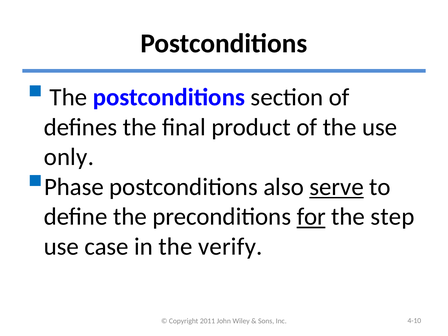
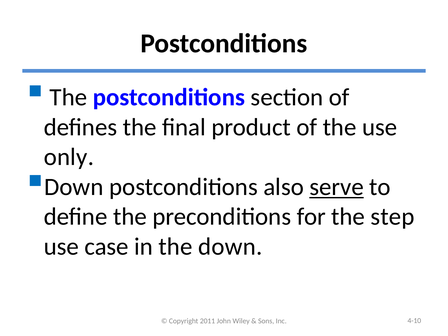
Phase at (74, 187): Phase -> Down
for underline: present -> none
the verify: verify -> down
